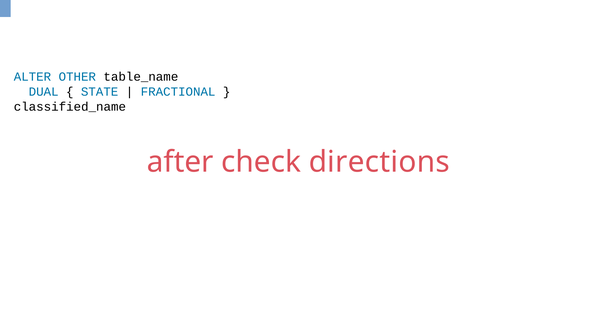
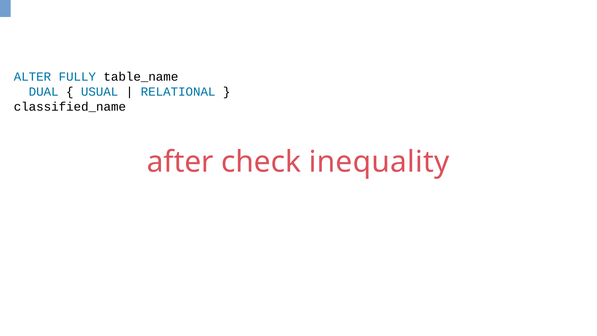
OTHER: OTHER -> FULLY
STATE: STATE -> USUAL
FRACTIONAL: FRACTIONAL -> RELATIONAL
directions: directions -> inequality
